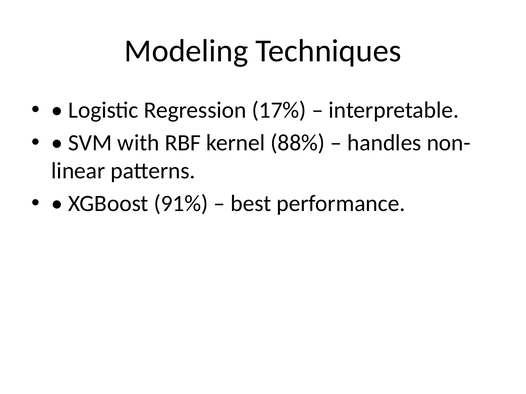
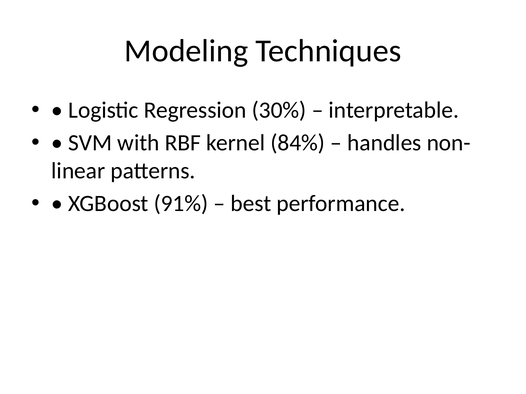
17%: 17% -> 30%
88%: 88% -> 84%
